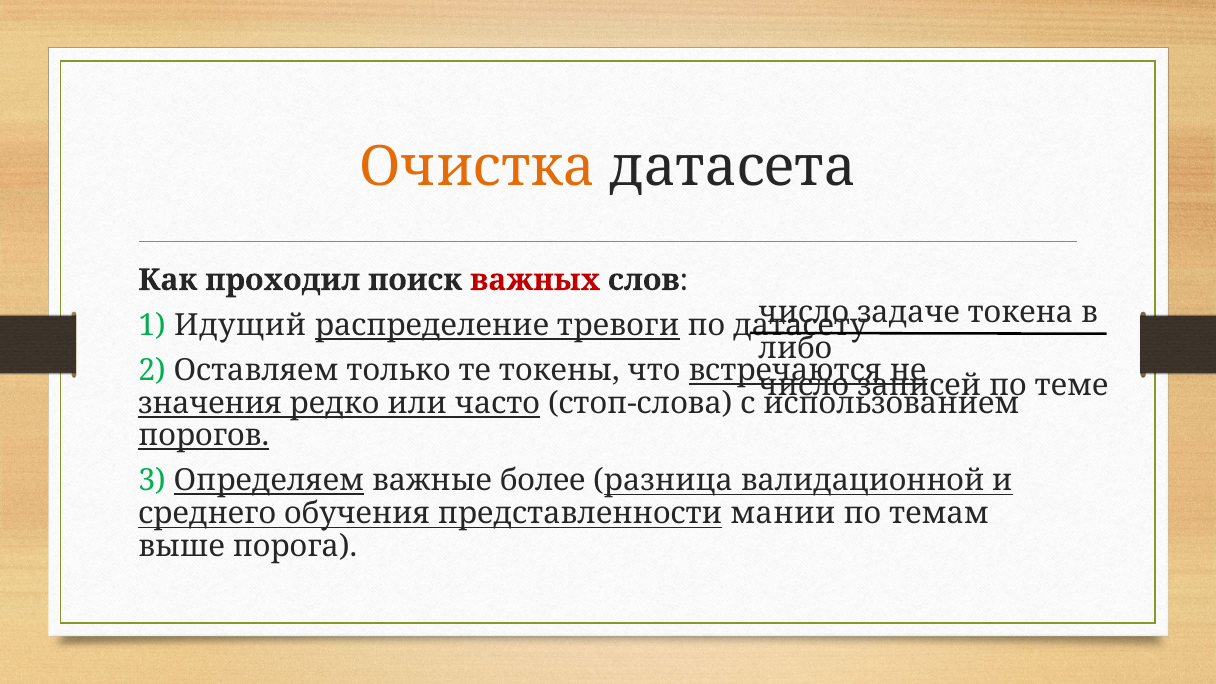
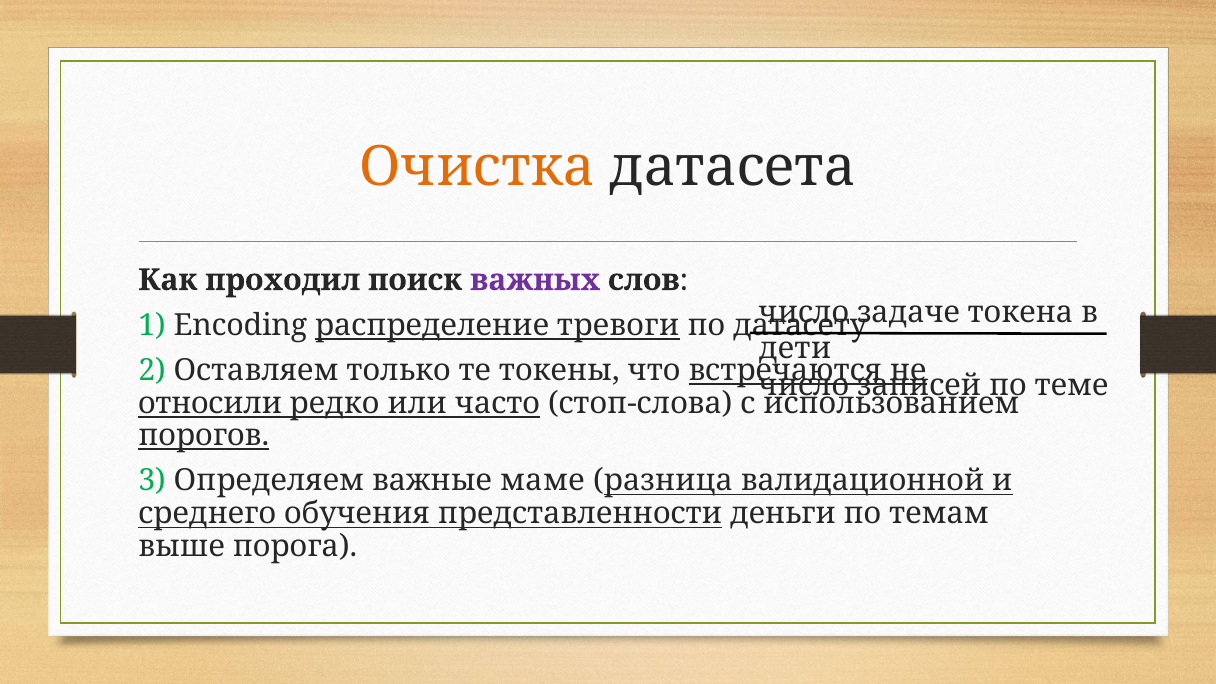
важных colour: red -> purple
Идущий: Идущий -> Encoding
либо: либо -> дети
значения: значения -> относили
Определяем underline: present -> none
более: более -> маме
мании: мании -> деньги
